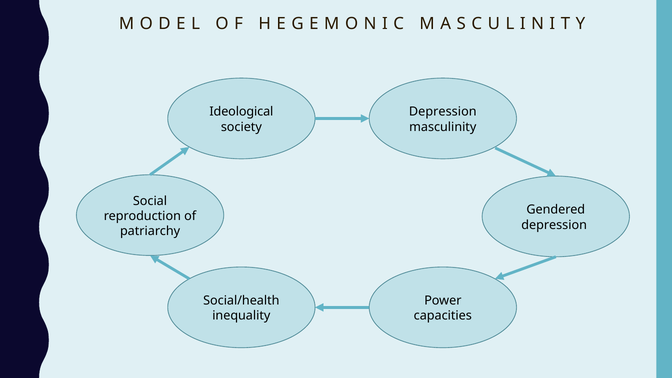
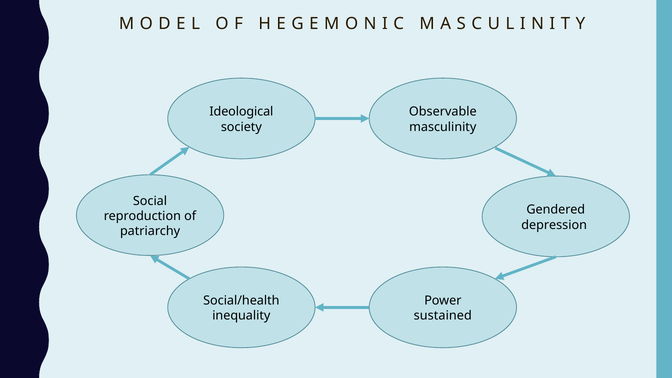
Depression at (443, 112): Depression -> Observable
capacities: capacities -> sustained
